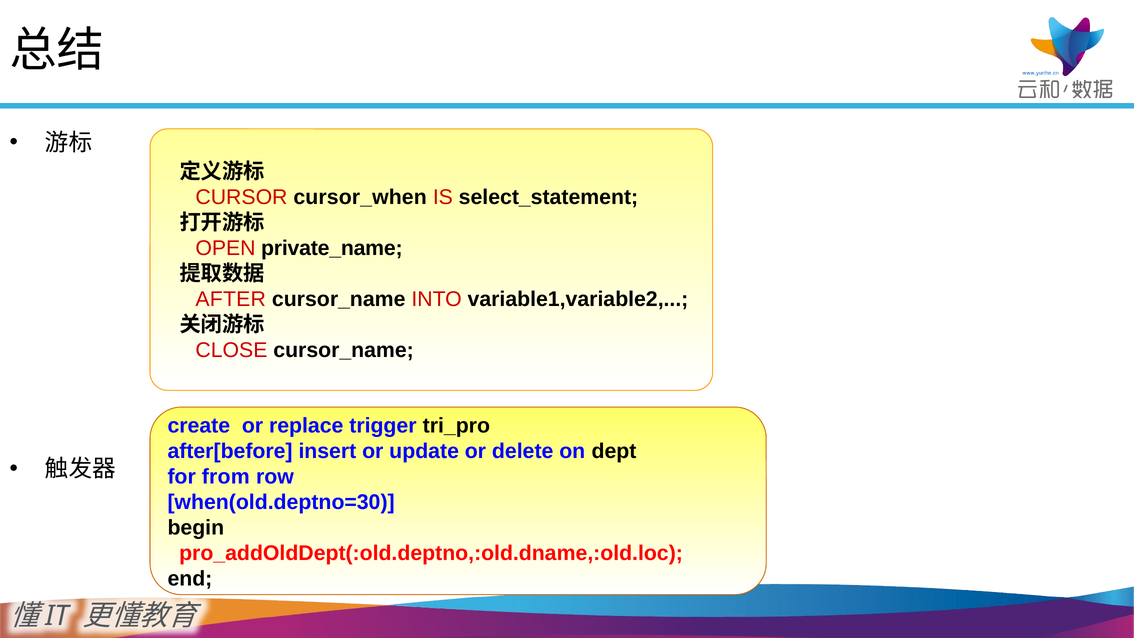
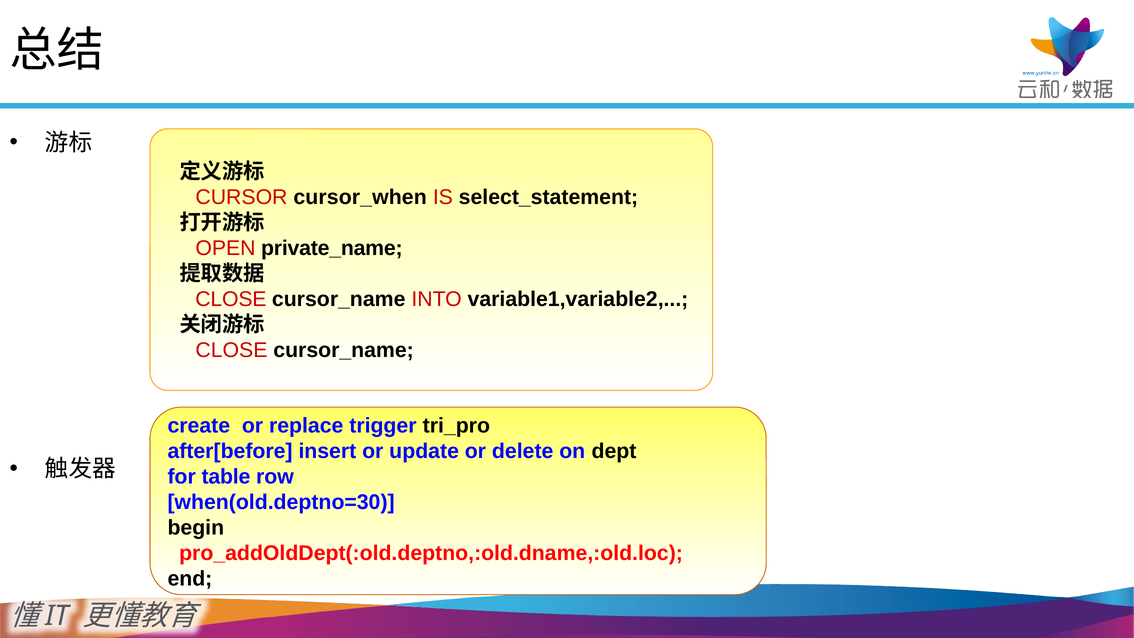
AFTER at (231, 299): AFTER -> CLOSE
from: from -> table
